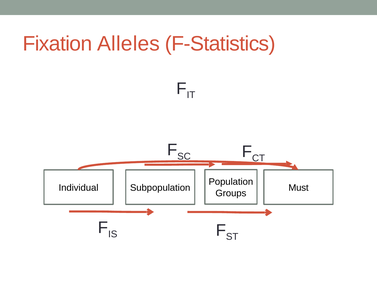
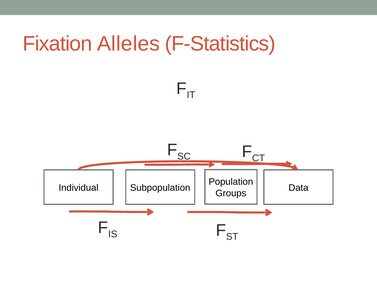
Must: Must -> Data
